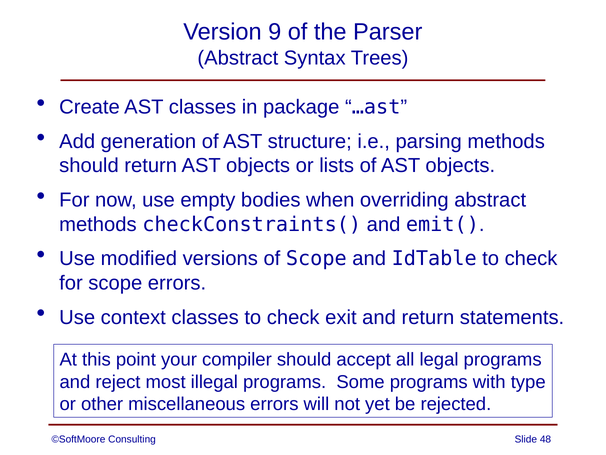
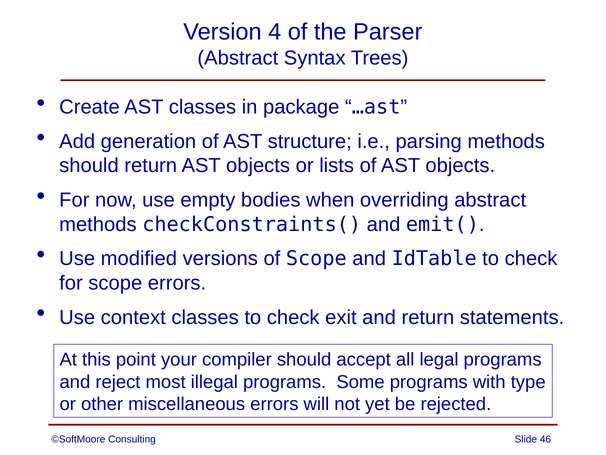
9: 9 -> 4
48: 48 -> 46
